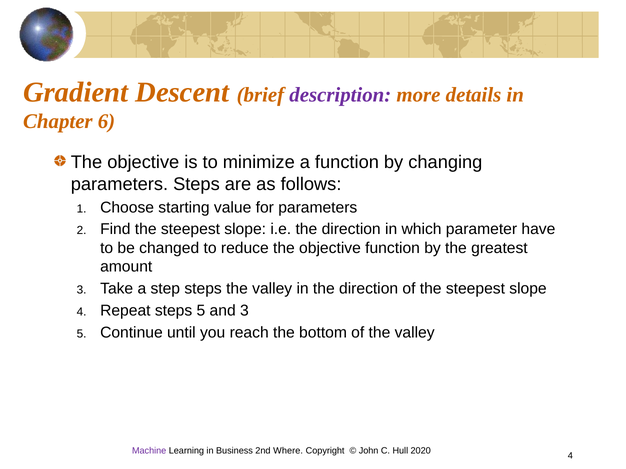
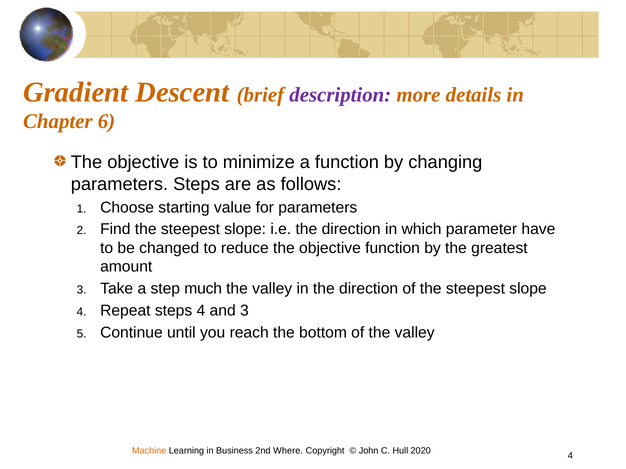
step steps: steps -> much
steps 5: 5 -> 4
Machine colour: purple -> orange
